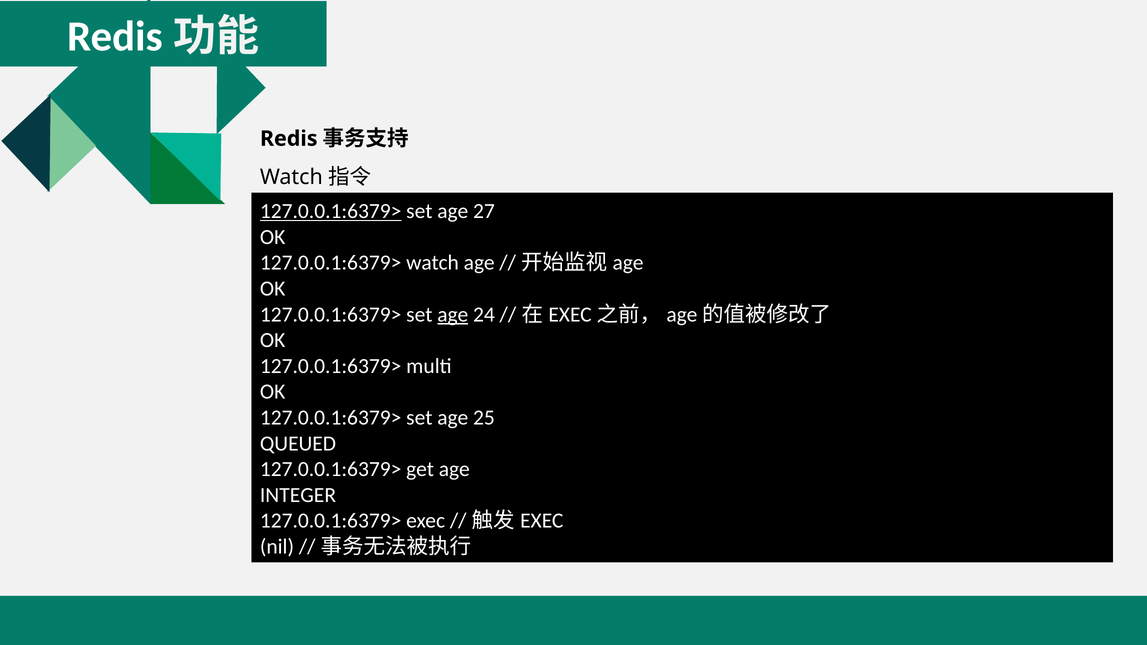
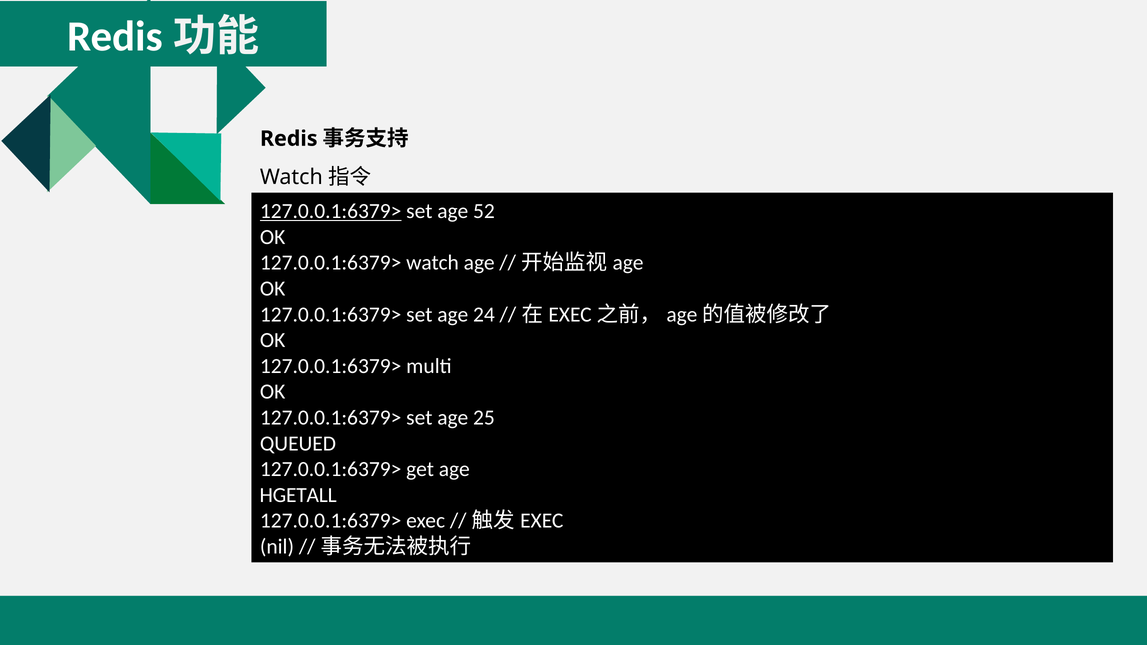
27: 27 -> 52
age at (453, 315) underline: present -> none
INTEGER: INTEGER -> HGETALL
